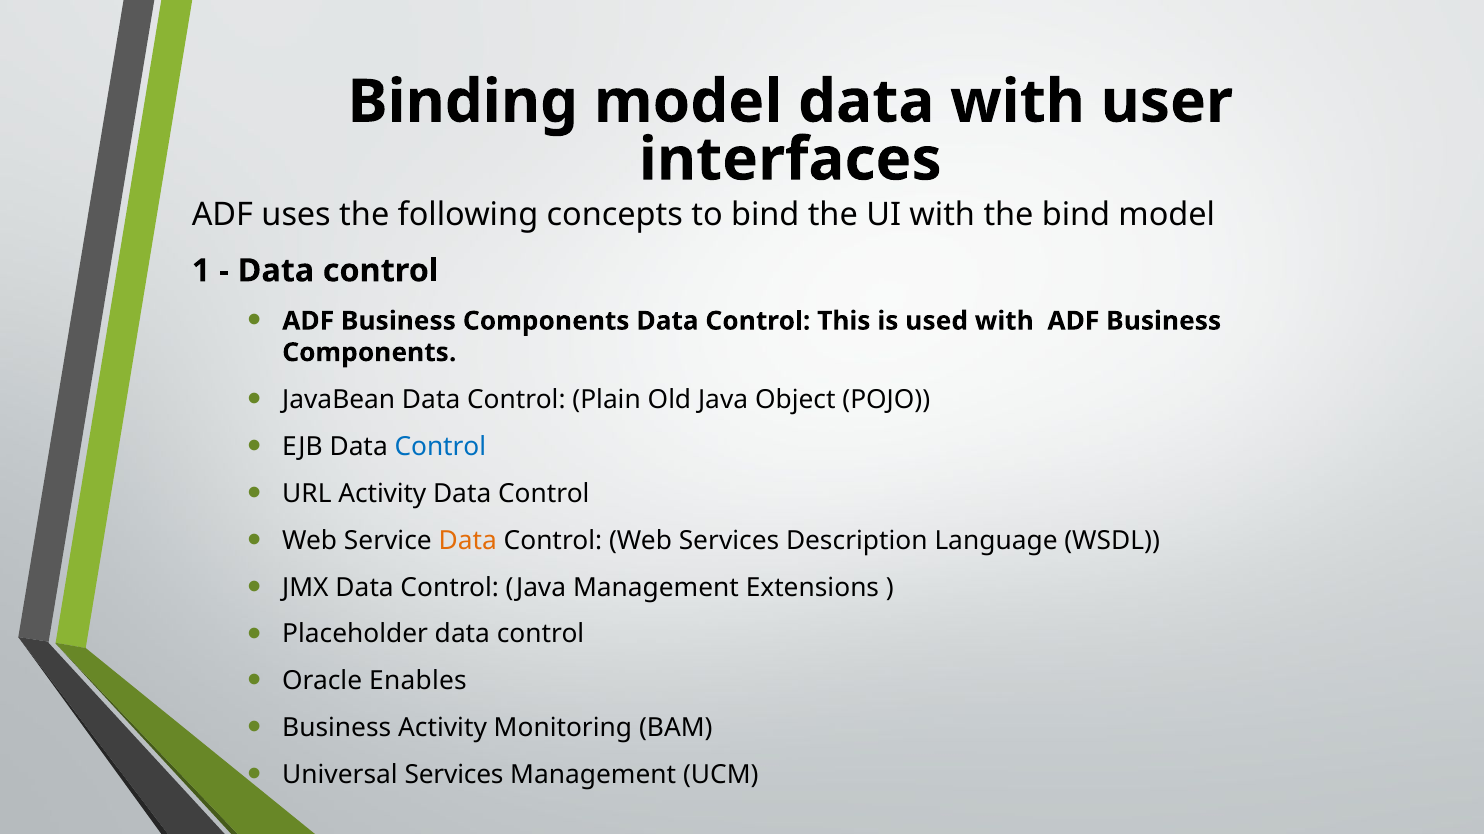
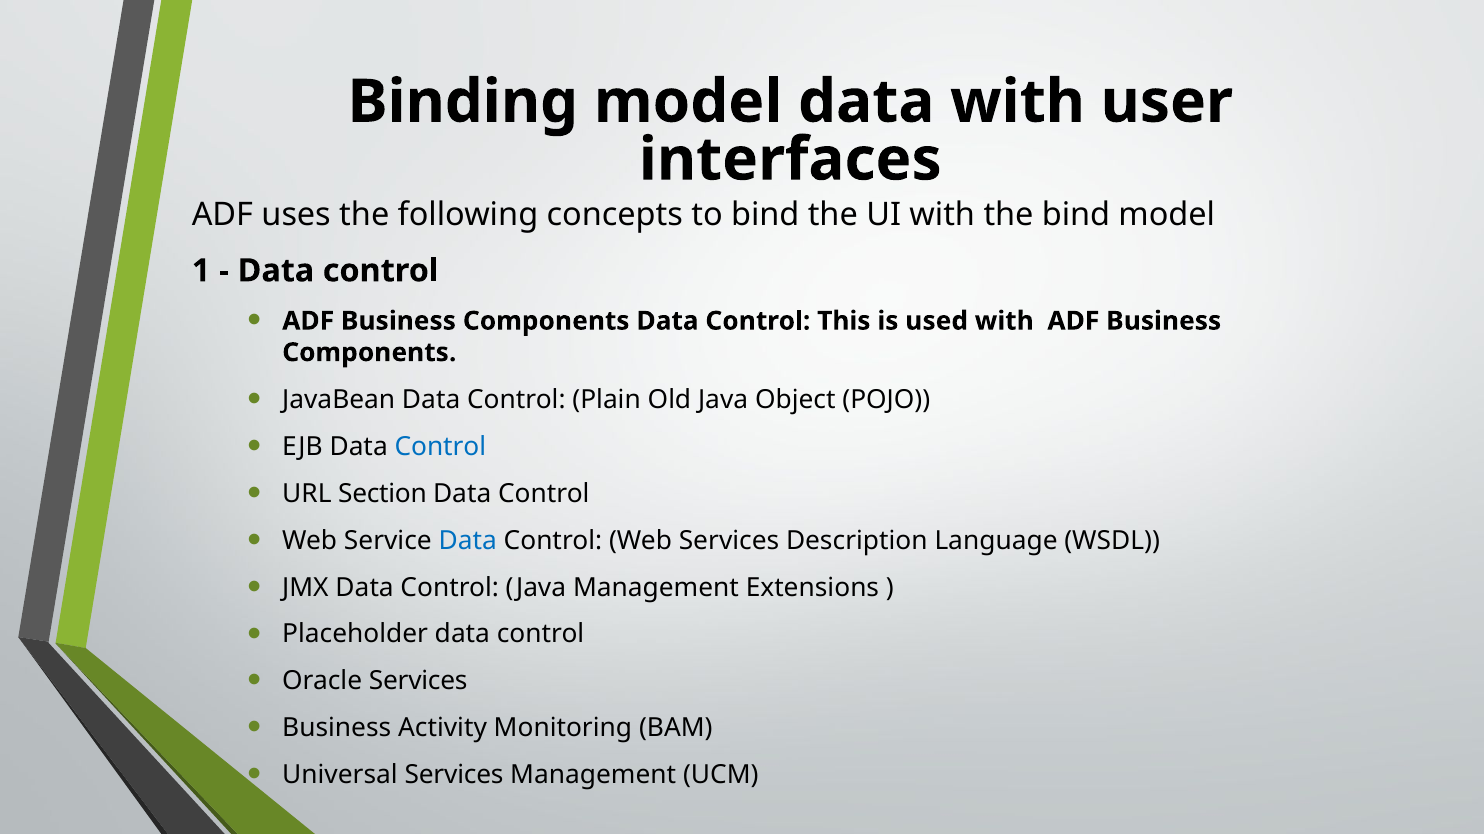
URL Activity: Activity -> Section
Data at (468, 541) colour: orange -> blue
Oracle Enables: Enables -> Services
